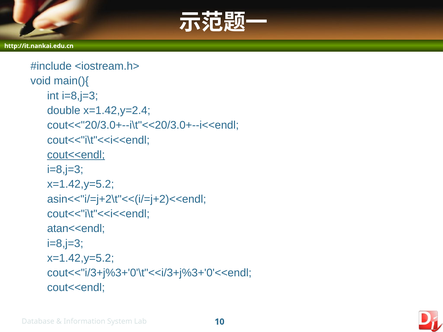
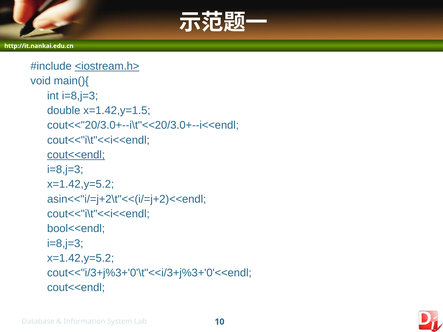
<iostream.h> underline: none -> present
x=1.42,y=2.4: x=1.42,y=2.4 -> x=1.42,y=1.5
atan<<endl: atan<<endl -> bool<<endl
